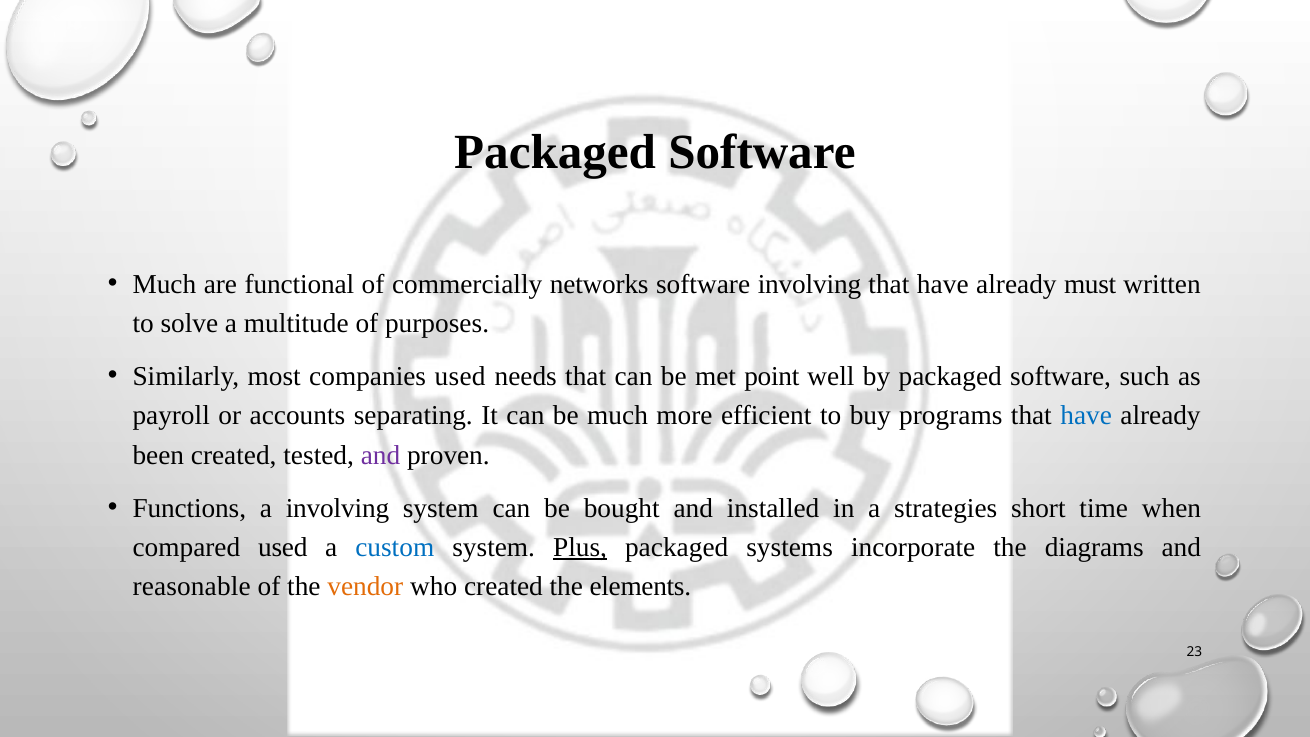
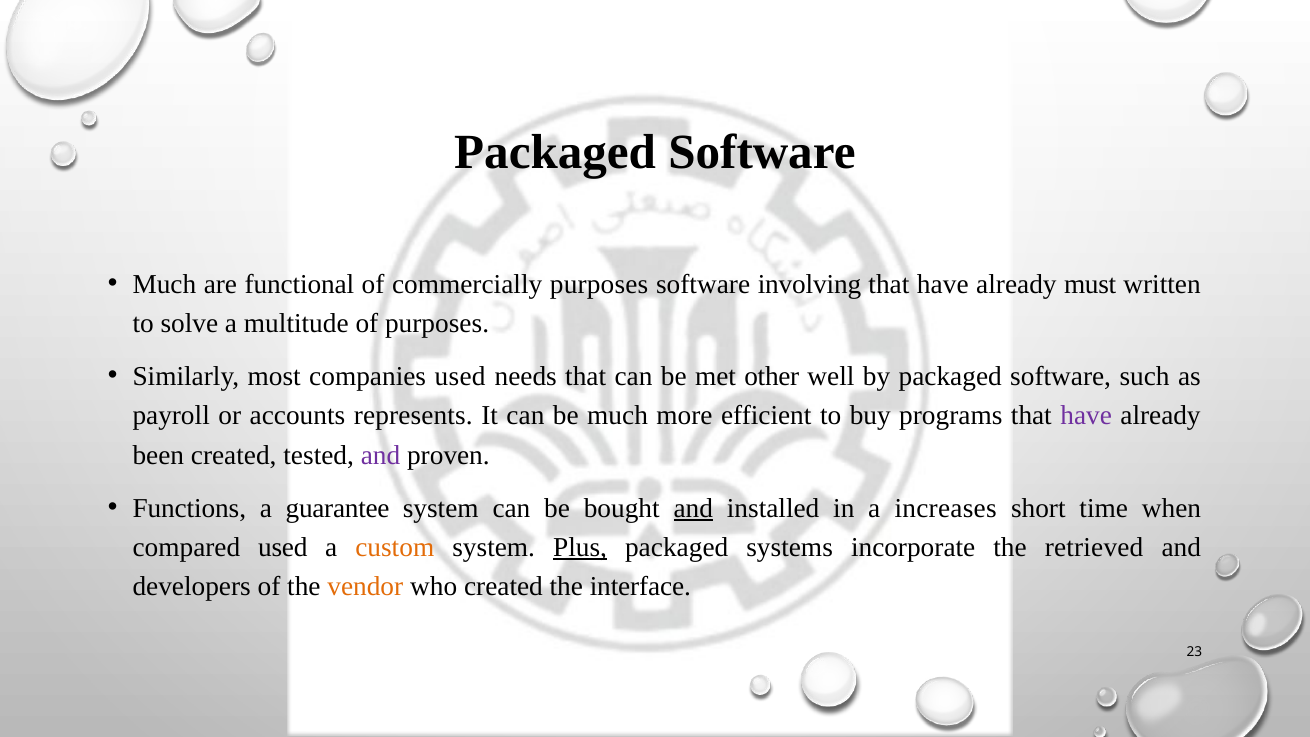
commercially networks: networks -> purposes
point: point -> other
separating: separating -> represents
have at (1086, 416) colour: blue -> purple
a involving: involving -> guarantee
and at (693, 508) underline: none -> present
strategies: strategies -> increases
custom colour: blue -> orange
diagrams: diagrams -> retrieved
reasonable: reasonable -> developers
elements: elements -> interface
